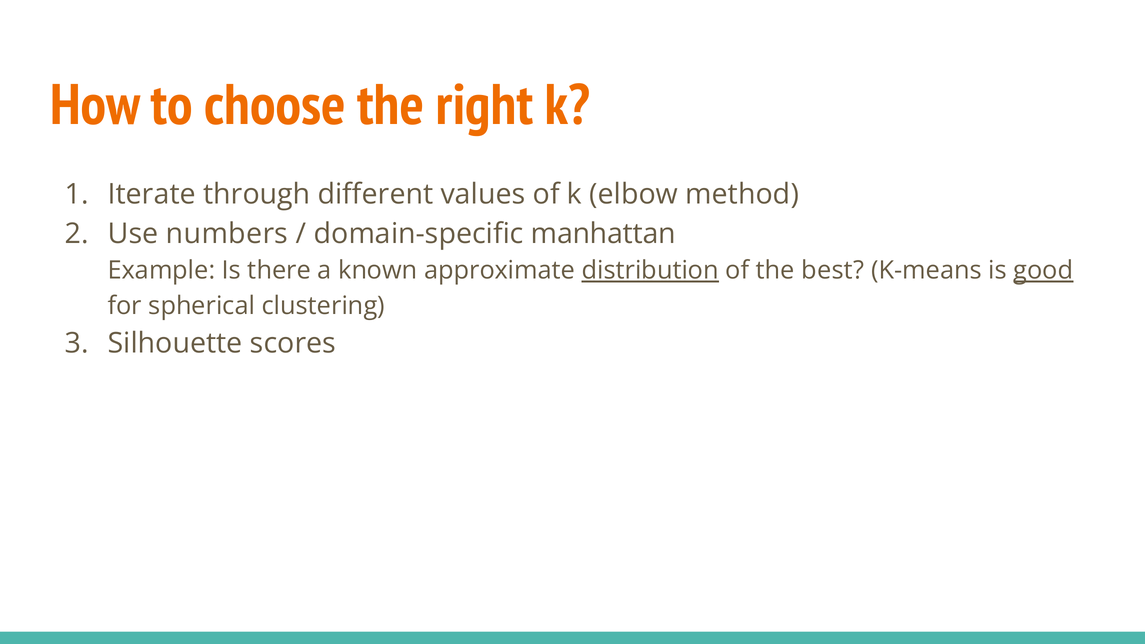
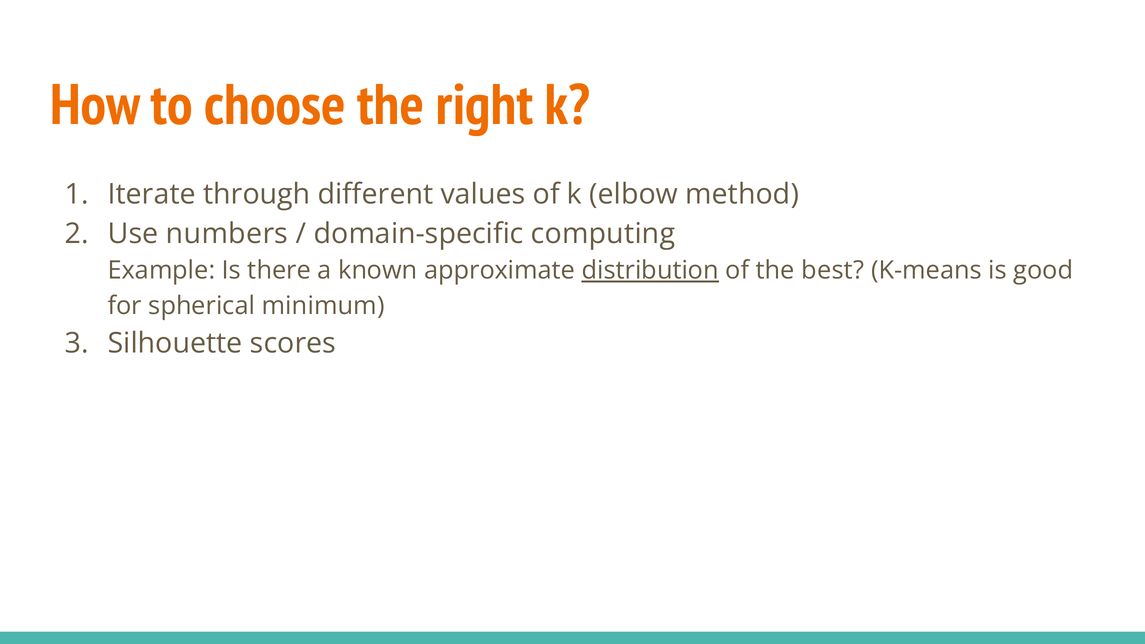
manhattan: manhattan -> computing
good underline: present -> none
clustering: clustering -> minimum
